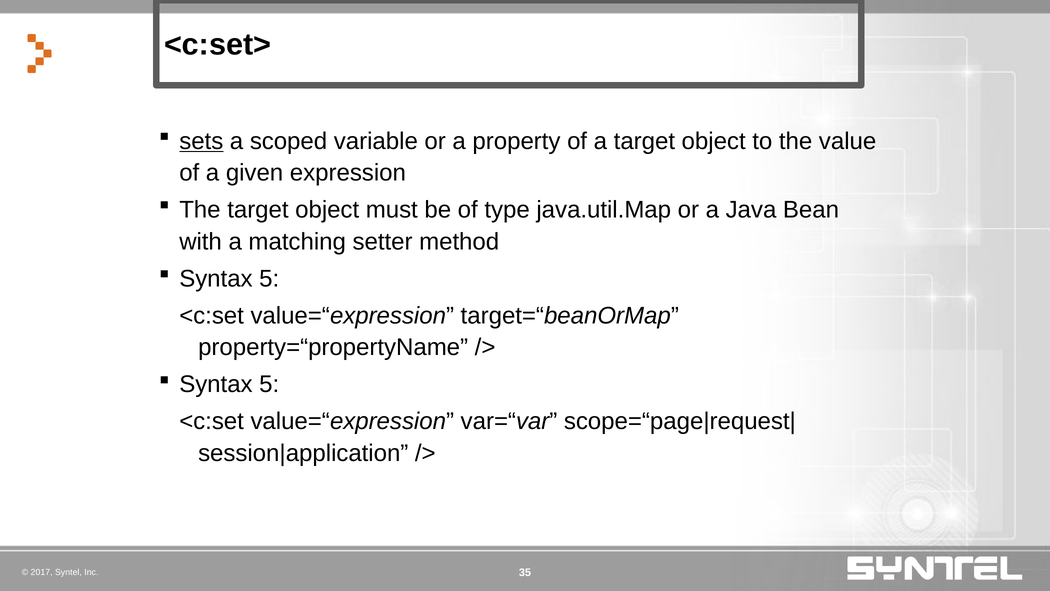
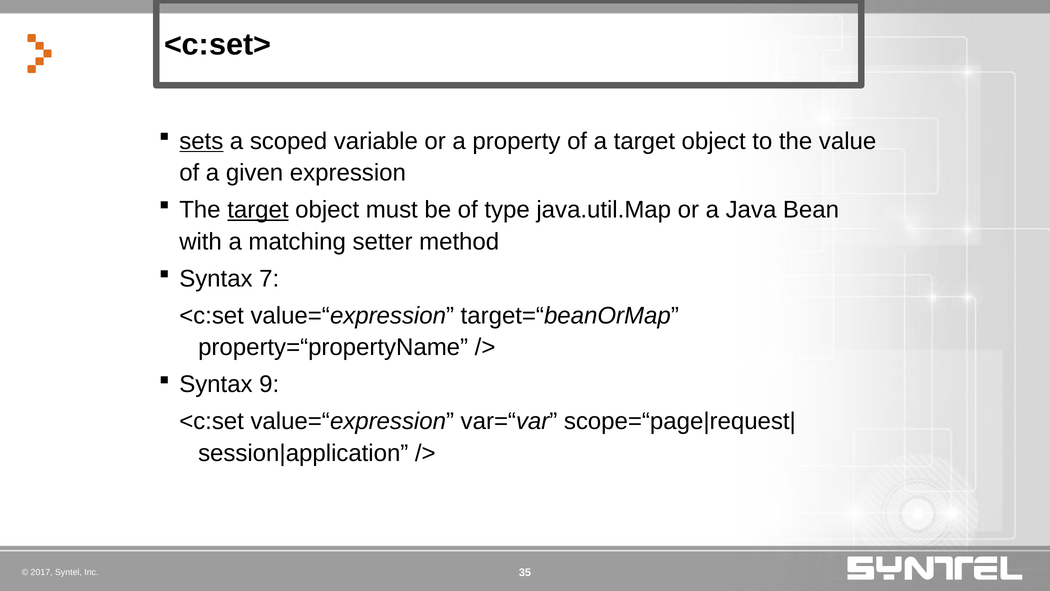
target at (258, 210) underline: none -> present
5 at (269, 279): 5 -> 7
5 at (269, 384): 5 -> 9
